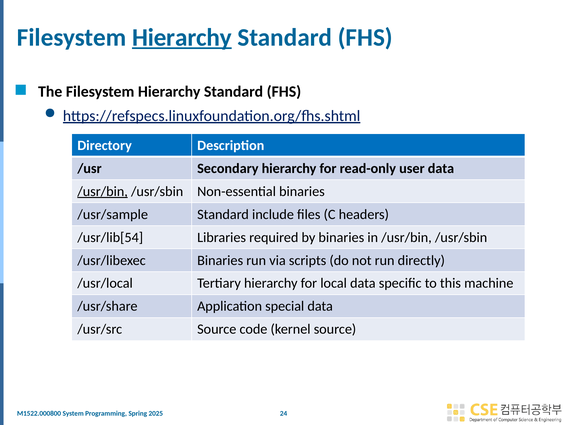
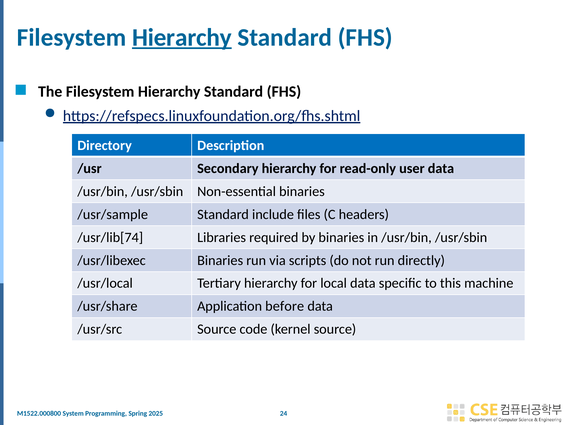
/usr/bin at (103, 192) underline: present -> none
/usr/lib[54: /usr/lib[54 -> /usr/lib[74
special: special -> before
